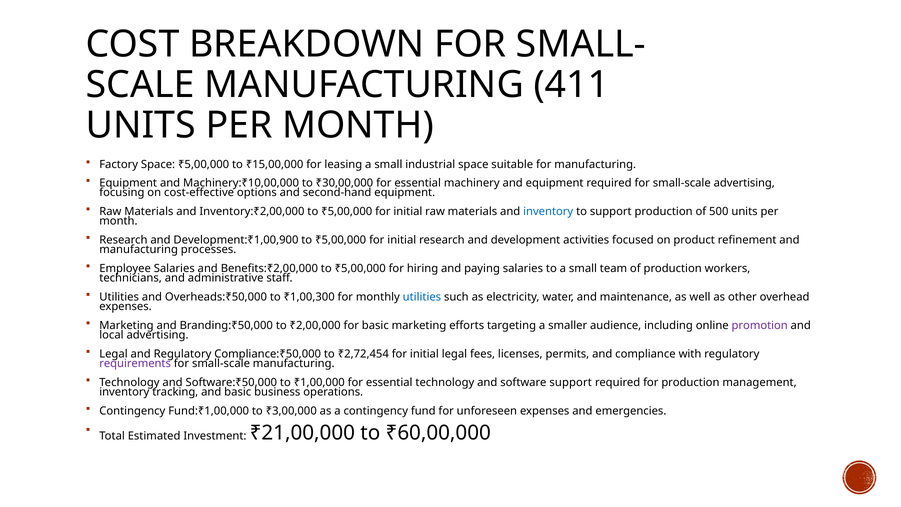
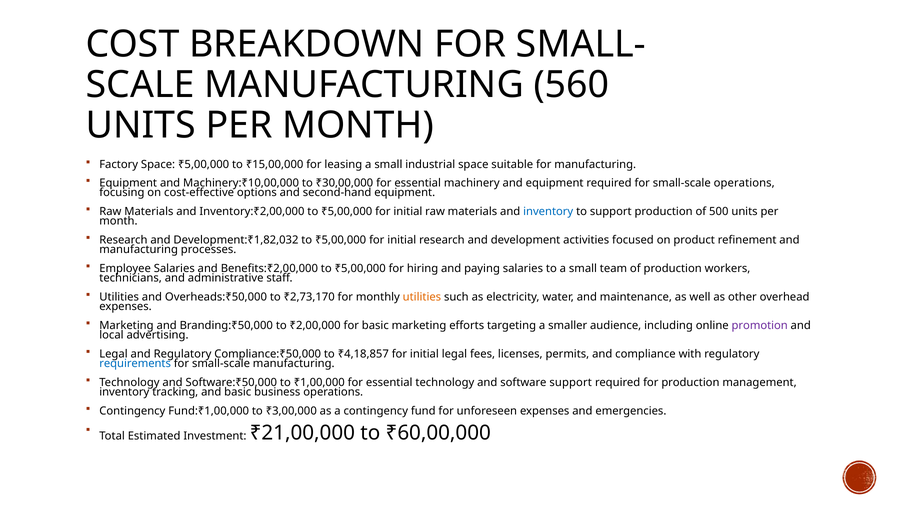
411: 411 -> 560
small-scale advertising: advertising -> operations
Development:₹1,00,900: Development:₹1,00,900 -> Development:₹1,82,032
₹1,00,300: ₹1,00,300 -> ₹2,73,170
utilities at (422, 297) colour: blue -> orange
₹2,72,454: ₹2,72,454 -> ₹4,18,857
requirements colour: purple -> blue
